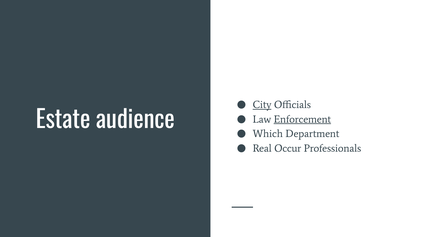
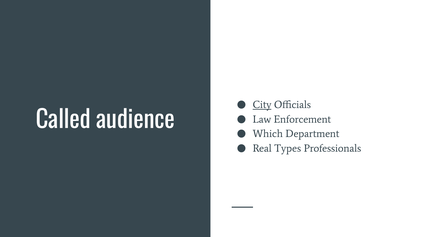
Estate: Estate -> Called
Enforcement underline: present -> none
Occur: Occur -> Types
